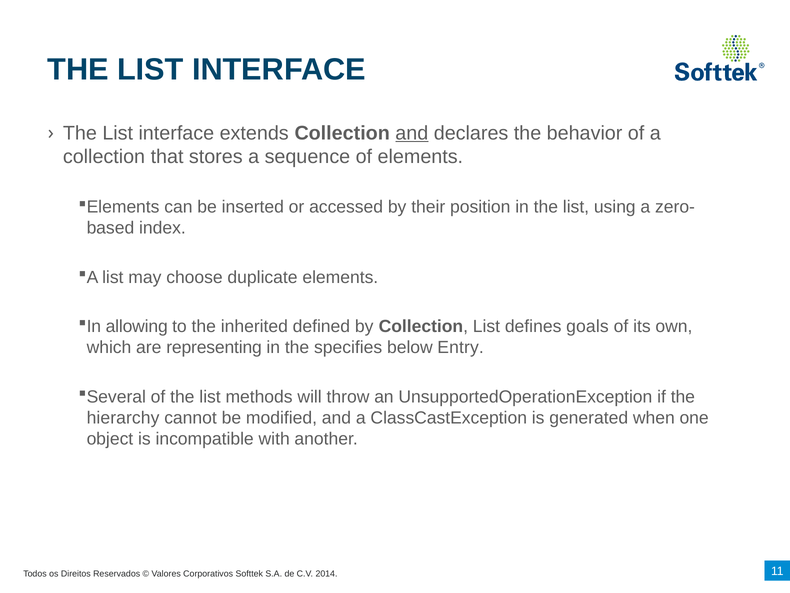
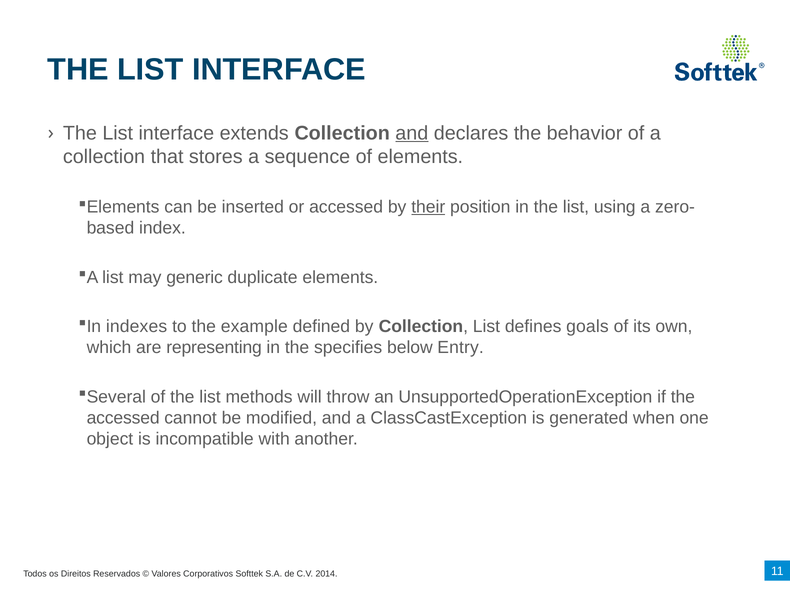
their underline: none -> present
choose: choose -> generic
allowing: allowing -> indexes
inherited: inherited -> example
hierarchy at (123, 418): hierarchy -> accessed
